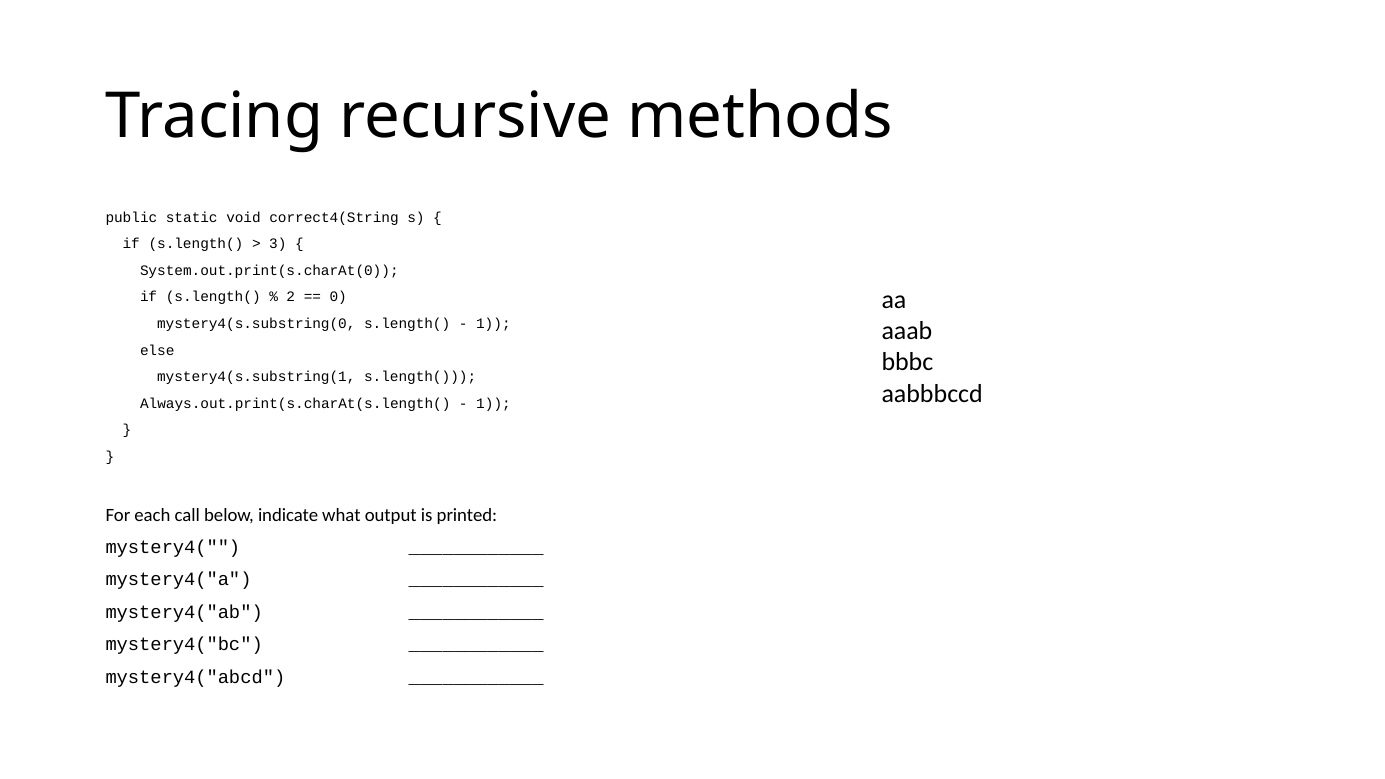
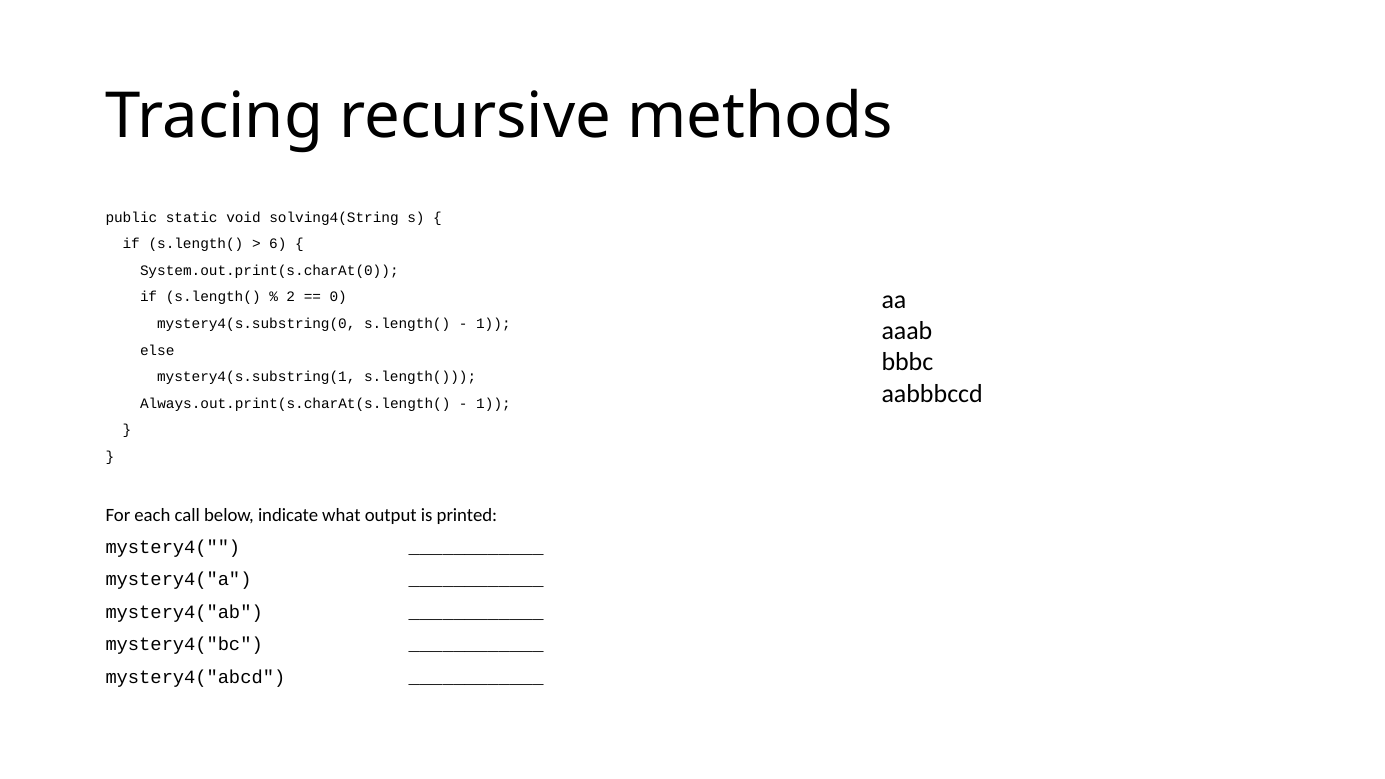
correct4(String: correct4(String -> solving4(String
3: 3 -> 6
